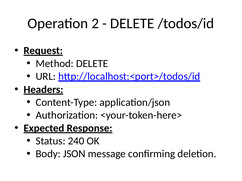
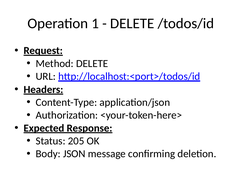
2: 2 -> 1
240: 240 -> 205
